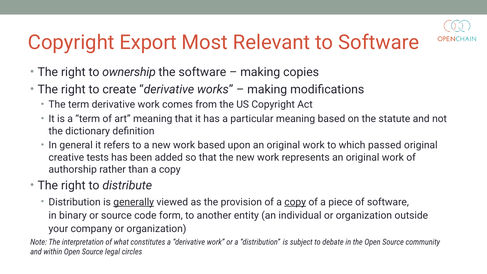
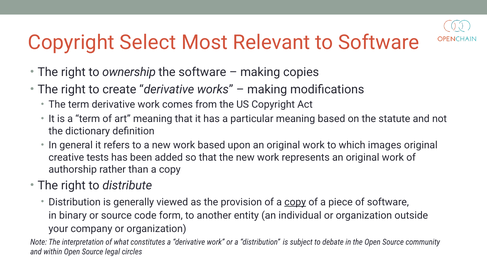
Export: Export -> Select
passed: passed -> images
generally underline: present -> none
